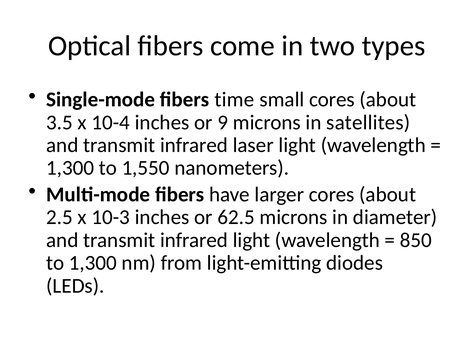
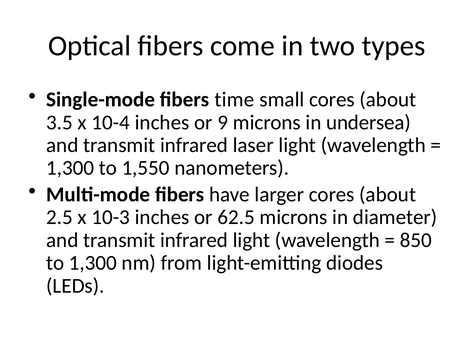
satellites: satellites -> undersea
